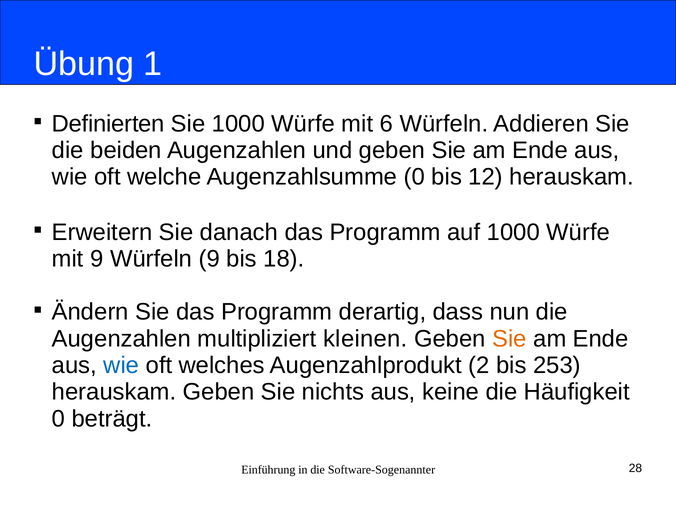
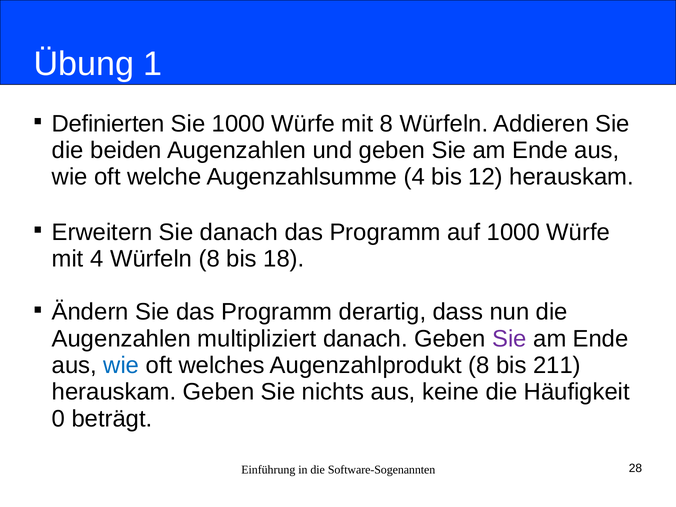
mit 6: 6 -> 8
Augenzahlsumme 0: 0 -> 4
mit 9: 9 -> 4
Würfeln 9: 9 -> 8
multipliziert kleinen: kleinen -> danach
Sie at (510, 339) colour: orange -> purple
Augenzahlprodukt 2: 2 -> 8
253: 253 -> 211
Software-Sogenannter: Software-Sogenannter -> Software-Sogenannten
